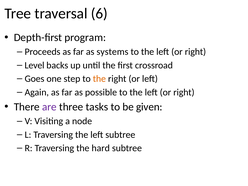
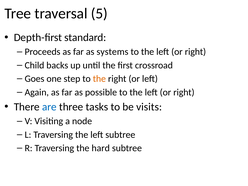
6: 6 -> 5
program: program -> standard
Level: Level -> Child
are colour: purple -> blue
given: given -> visits
